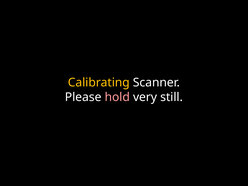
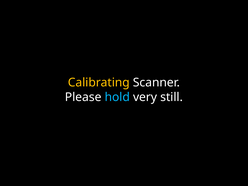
hold colour: pink -> light blue
